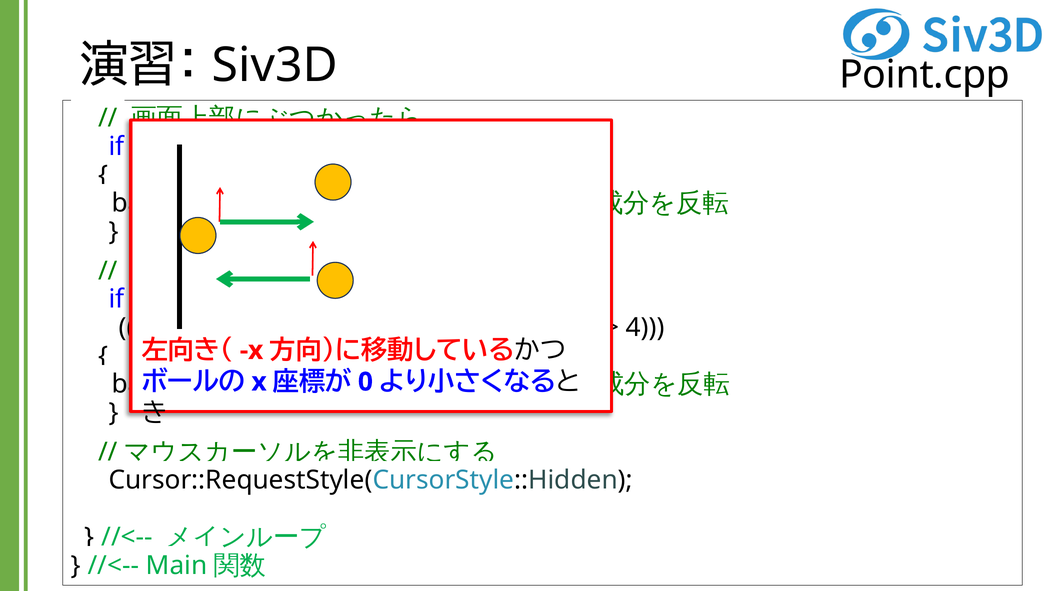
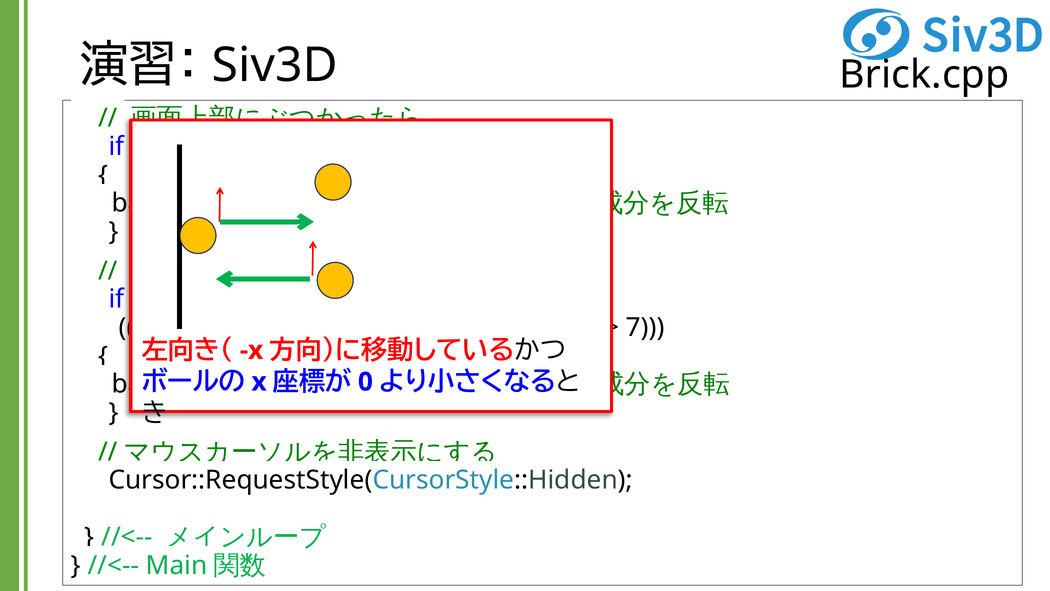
Point.cpp: Point.cpp -> Brick.cpp
4: 4 -> 7
